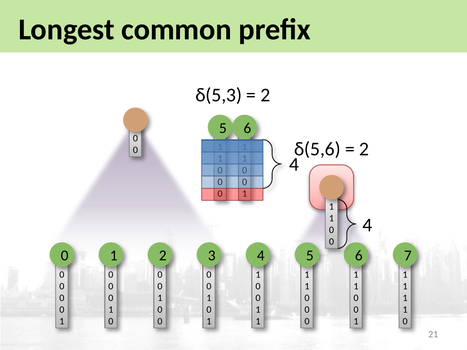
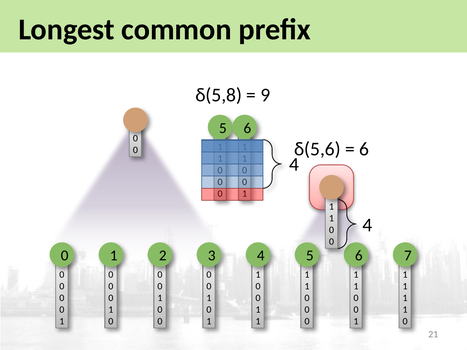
δ(5,3: δ(5,3 -> δ(5,8
2 at (265, 95): 2 -> 9
2 at (364, 149): 2 -> 6
